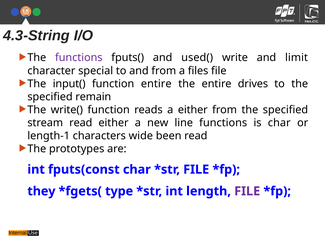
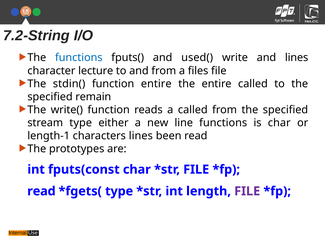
4.3-String: 4.3-String -> 7.2-String
functions at (79, 58) colour: purple -> blue
and limit: limit -> lines
special: special -> lecture
input(: input( -> stdin(
entire drives: drives -> called
a either: either -> called
stream read: read -> type
characters wide: wide -> lines
they at (41, 191): they -> read
